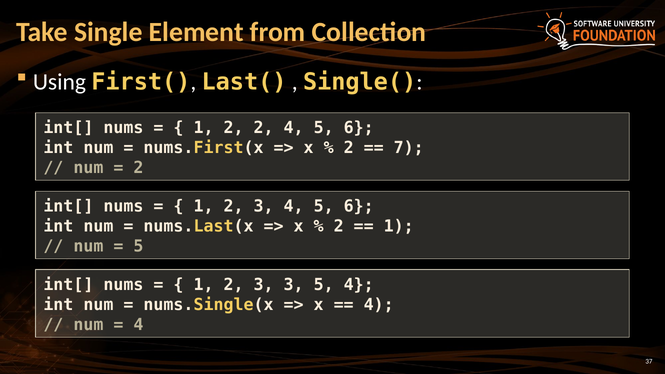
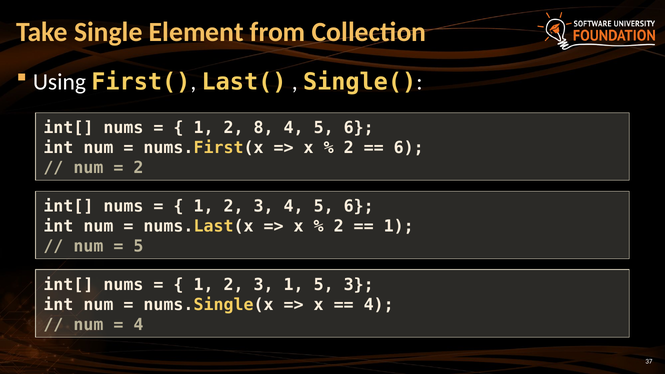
2 2: 2 -> 8
7 at (409, 148): 7 -> 6
3 3: 3 -> 1
5 4: 4 -> 3
